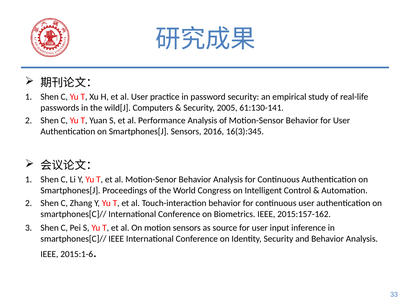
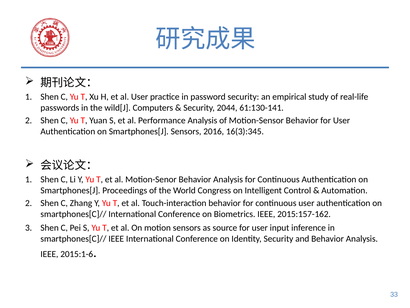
2005: 2005 -> 2044
